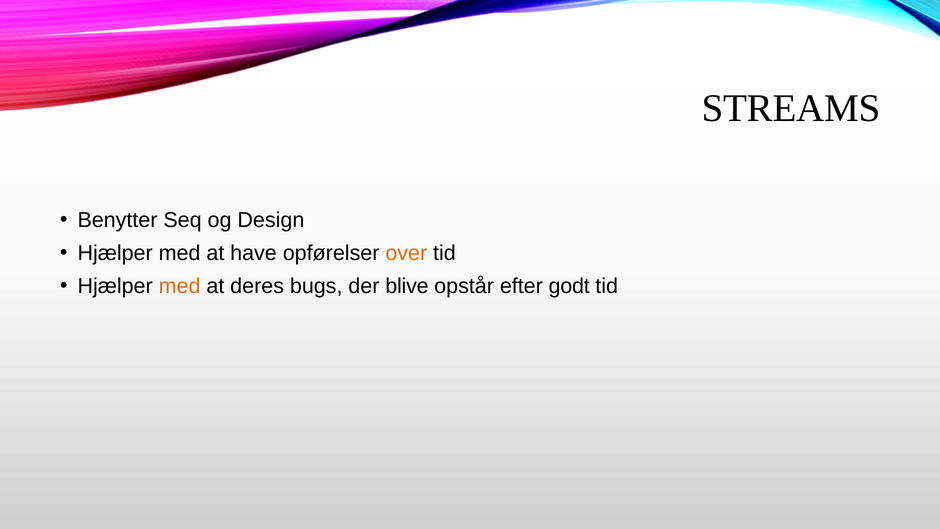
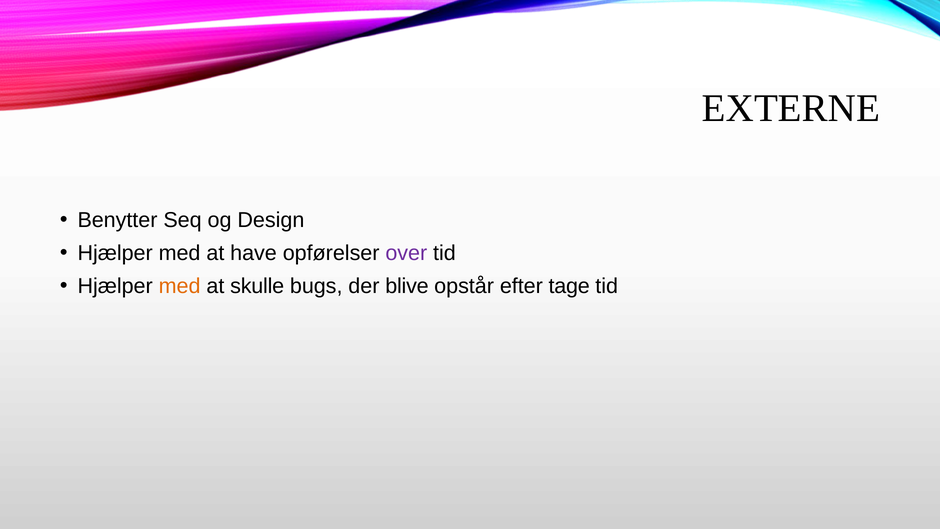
STREAMS: STREAMS -> EXTERNE
over colour: orange -> purple
deres: deres -> skulle
godt: godt -> tage
